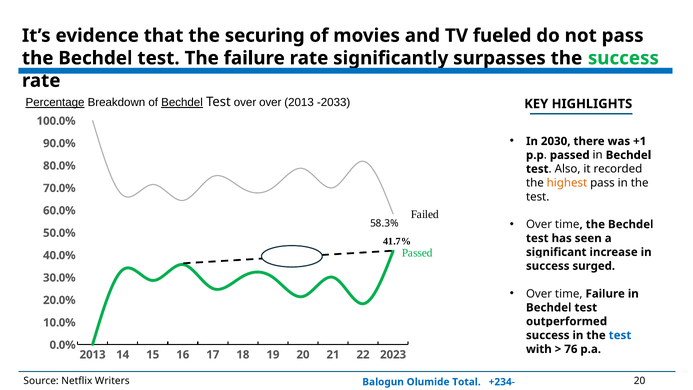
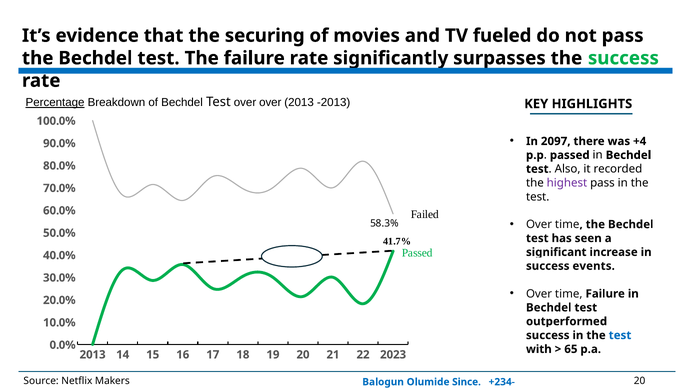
Bechdel at (182, 103) underline: present -> none
-2033: -2033 -> -2013
2030: 2030 -> 2097
+1: +1 -> +4
highest colour: orange -> purple
surged: surged -> events
76: 76 -> 65
Writers: Writers -> Makers
Total: Total -> Since
